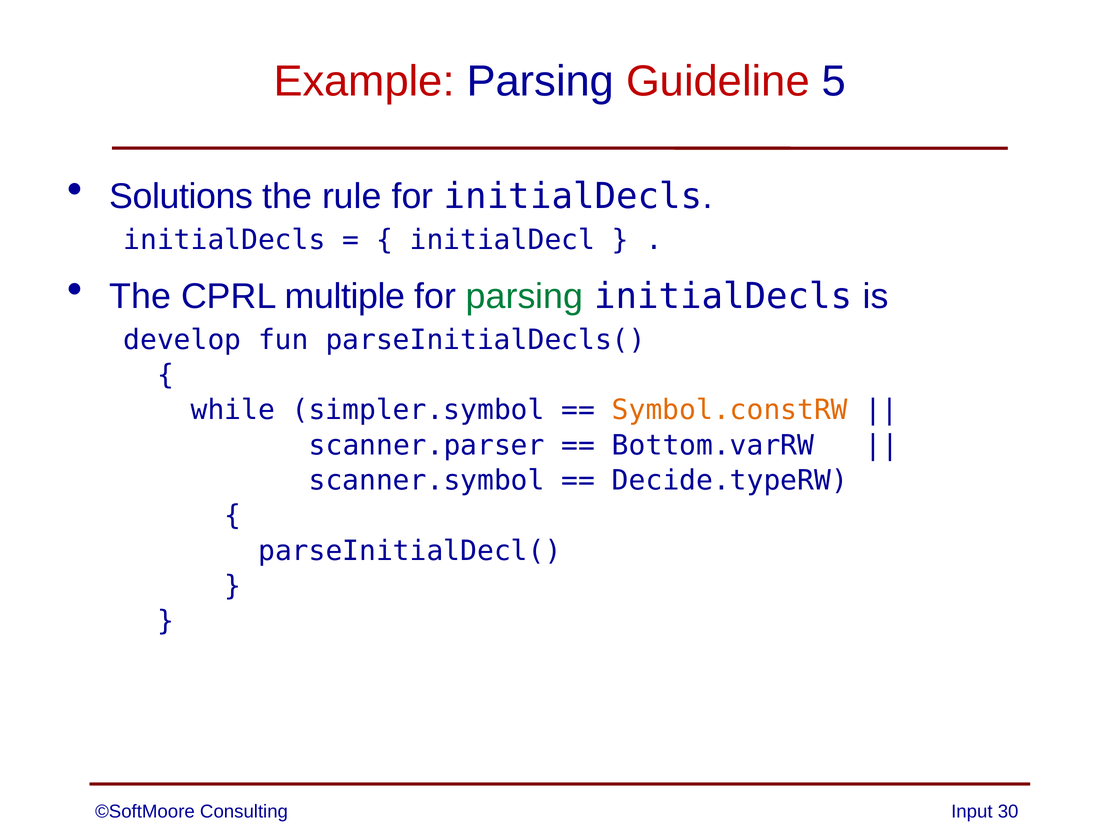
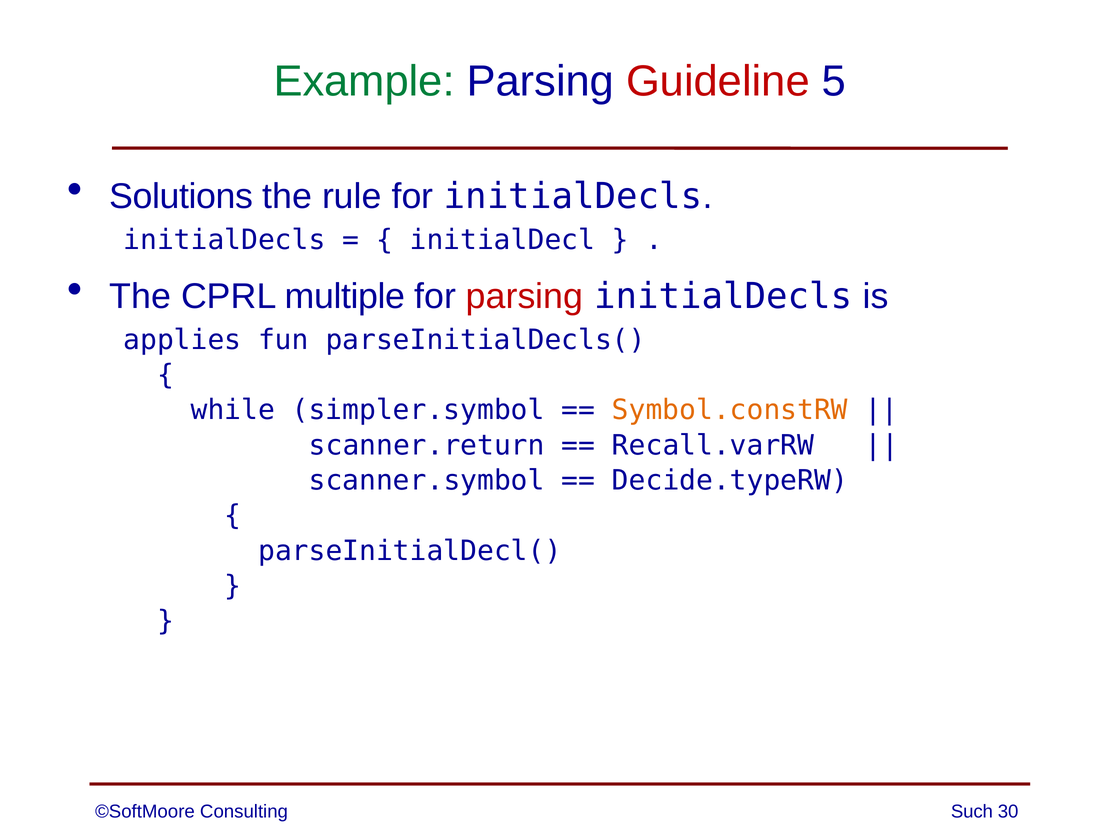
Example colour: red -> green
parsing at (525, 297) colour: green -> red
develop: develop -> applies
scanner.parser: scanner.parser -> scanner.return
Bottom.varRW: Bottom.varRW -> Recall.varRW
Input: Input -> Such
